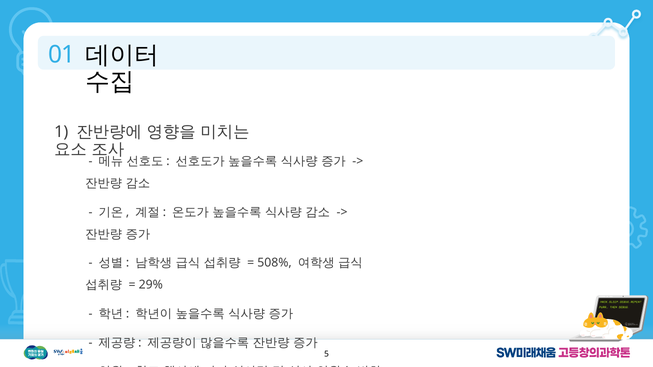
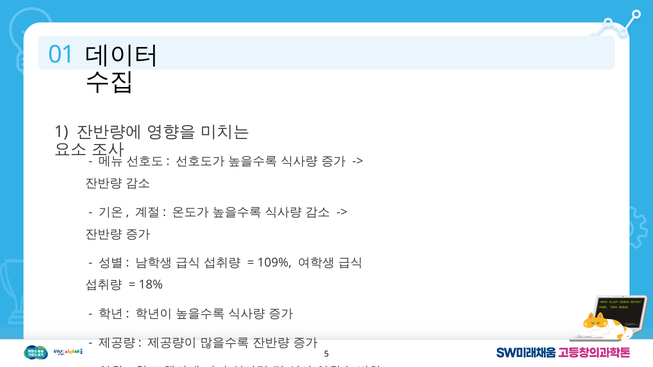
508%: 508% -> 109%
29%: 29% -> 18%
